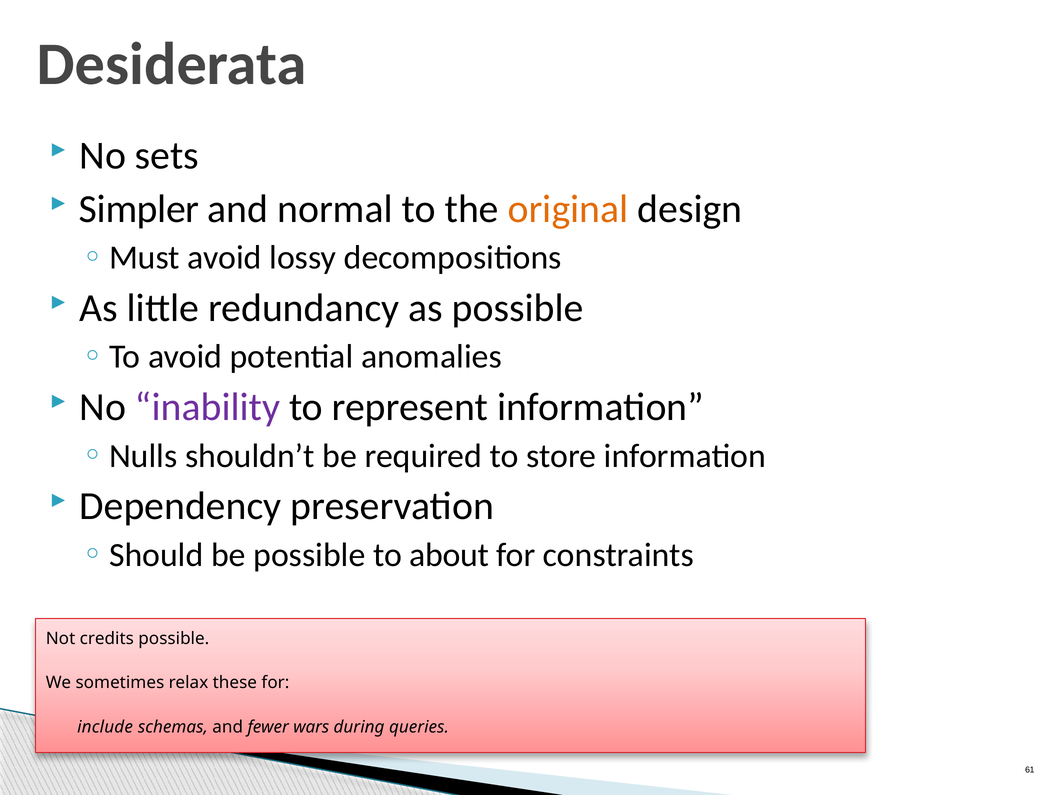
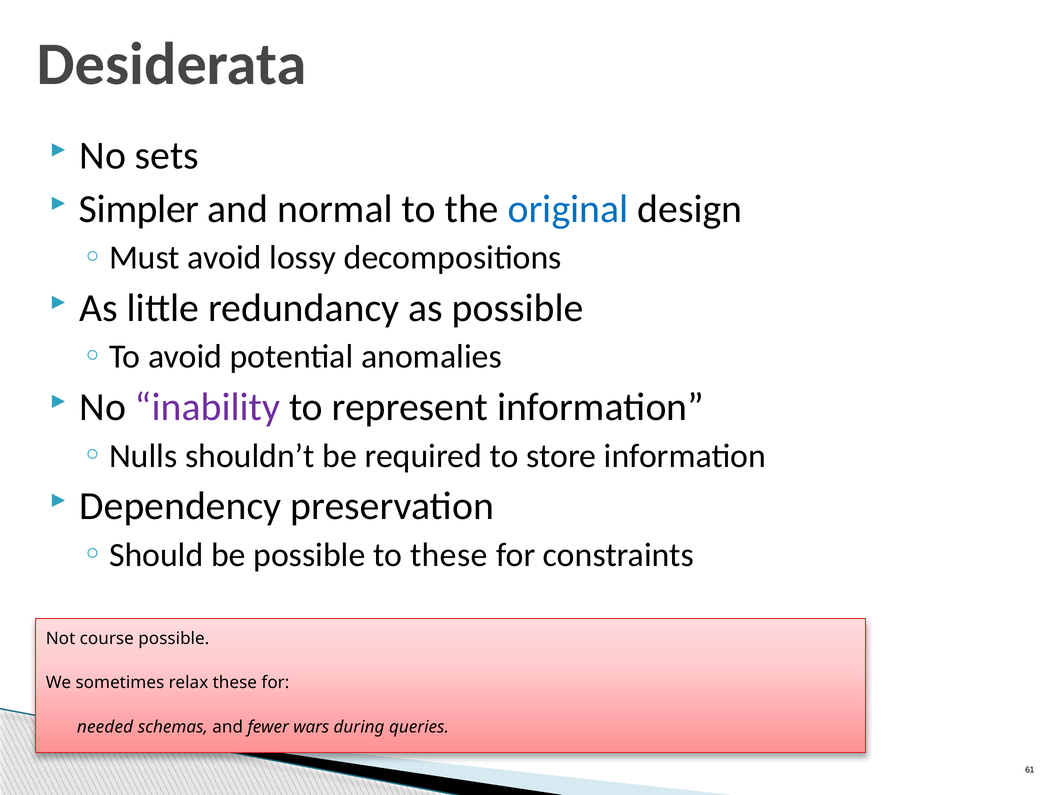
original colour: orange -> blue
to about: about -> these
credits: credits -> course
include: include -> needed
